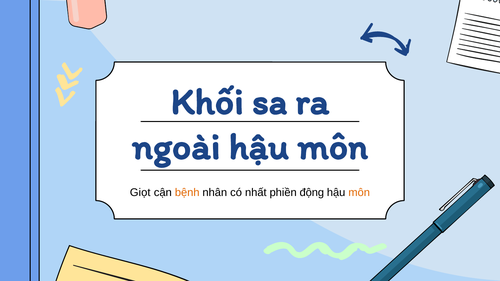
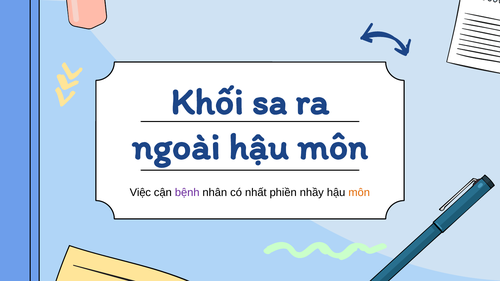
Giọt: Giọt -> Việc
bệnh colour: orange -> purple
động: động -> nhầy
